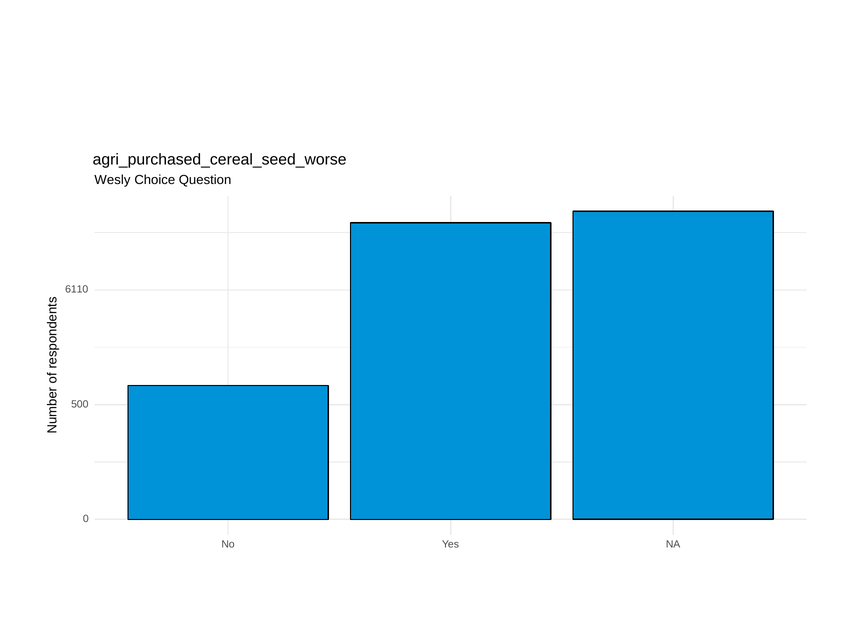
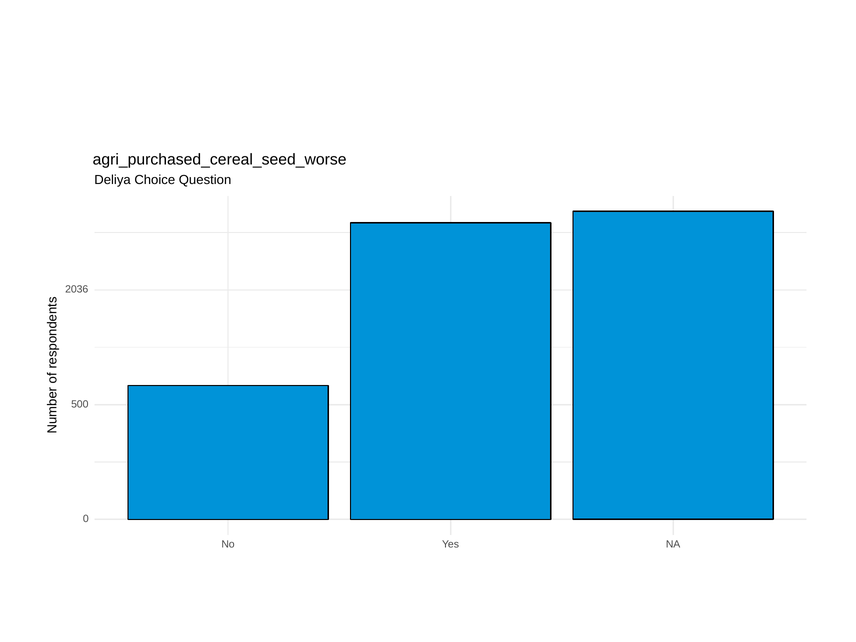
Wesly: Wesly -> Deliya
6110: 6110 -> 2036
